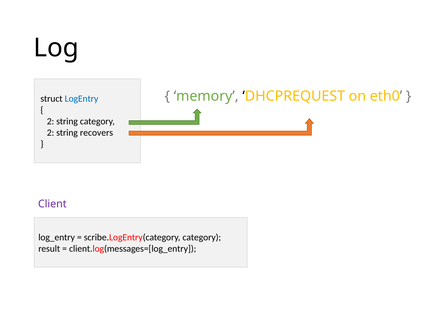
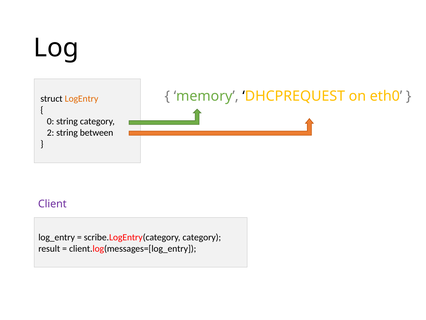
LogEntry colour: blue -> orange
2 at (51, 121): 2 -> 0
recovers: recovers -> between
